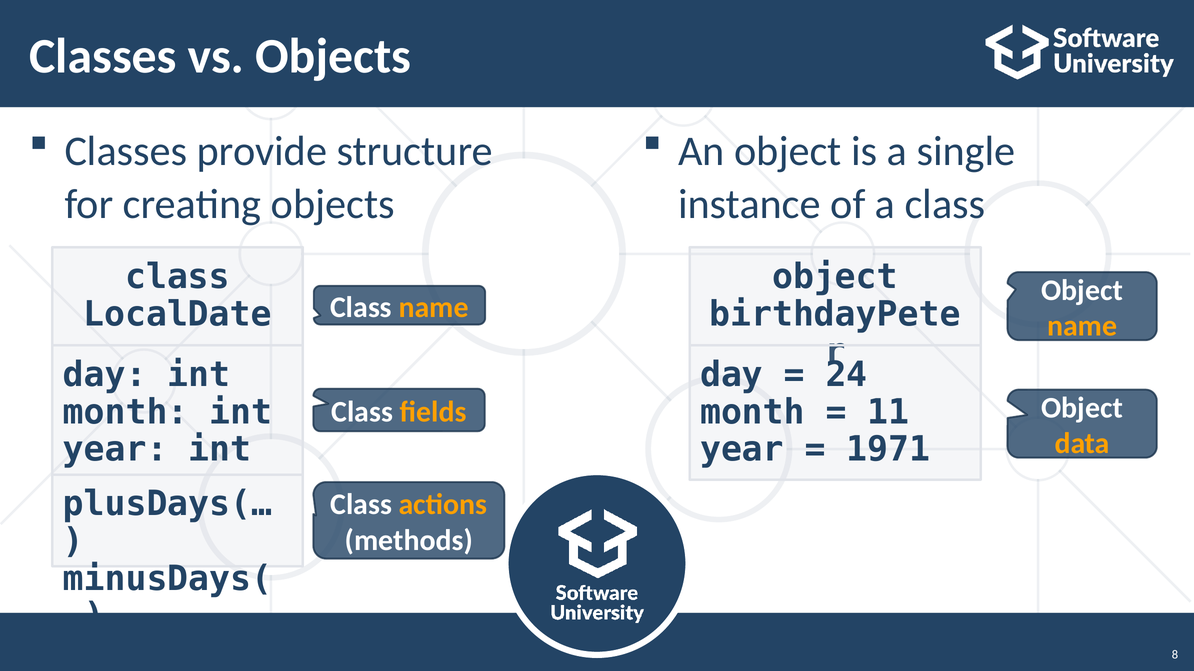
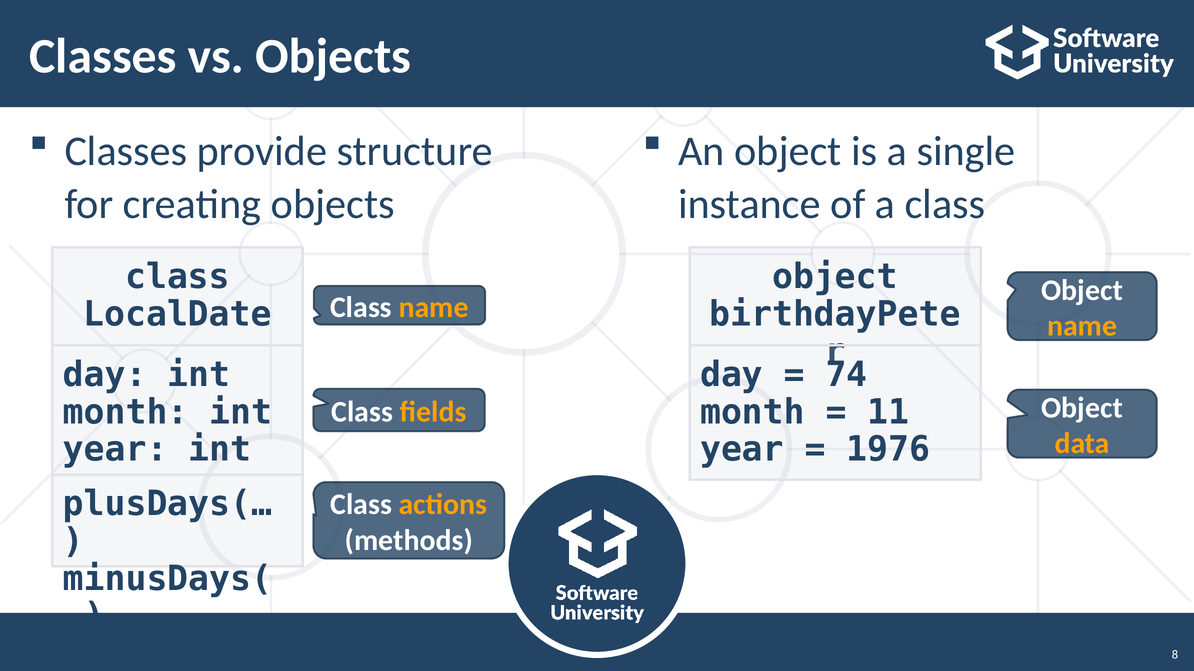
24: 24 -> 74
1971: 1971 -> 1976
